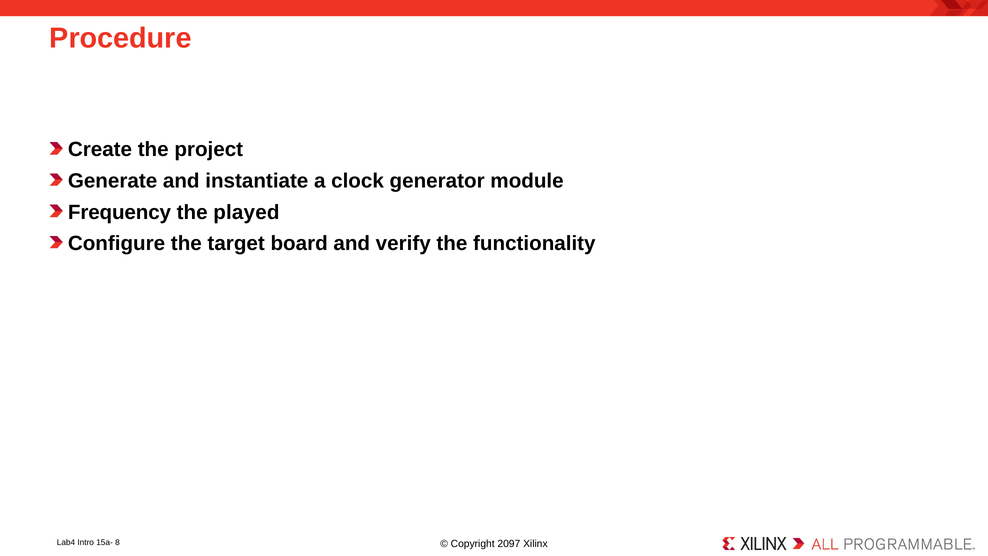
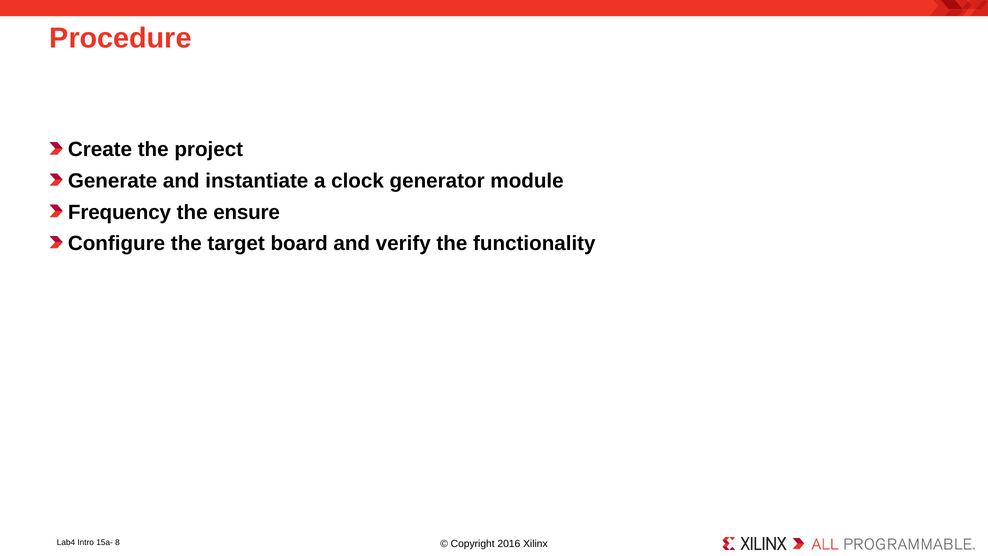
played: played -> ensure
2097: 2097 -> 2016
